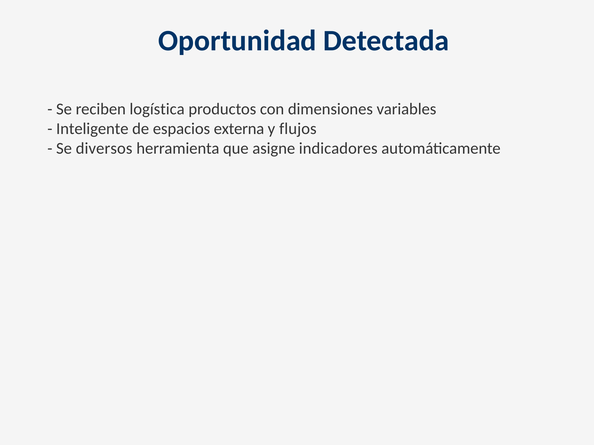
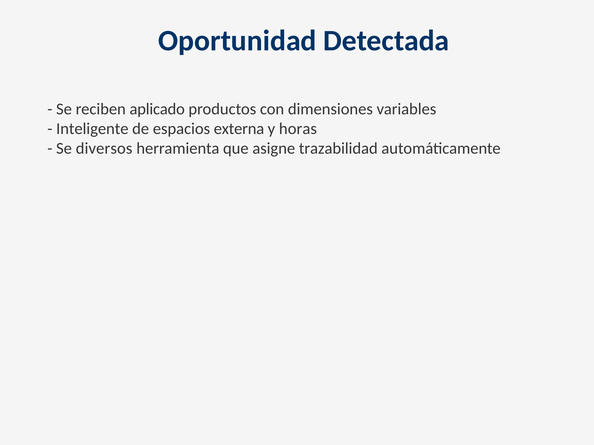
logística: logística -> aplicado
flujos: flujos -> horas
indicadores: indicadores -> trazabilidad
